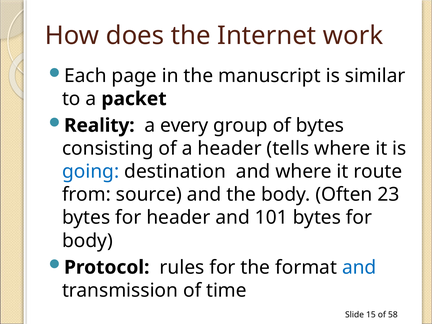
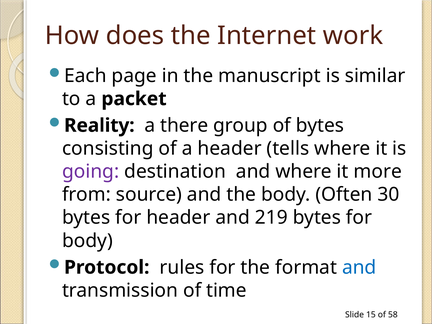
every: every -> there
going colour: blue -> purple
route: route -> more
23: 23 -> 30
101: 101 -> 219
